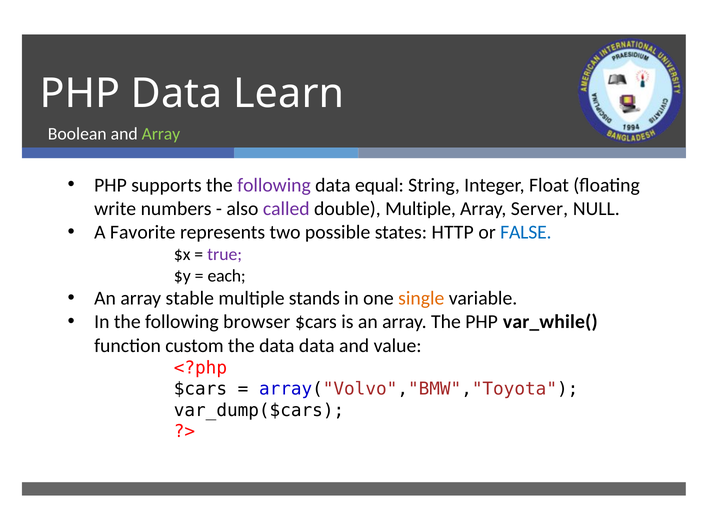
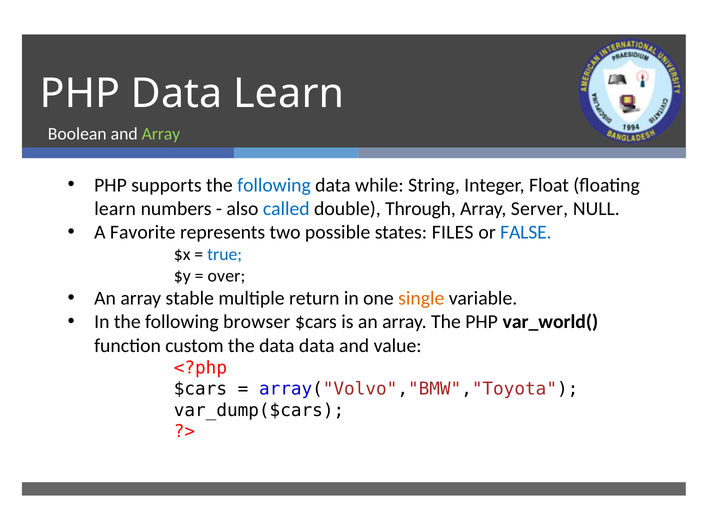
following at (274, 185) colour: purple -> blue
equal: equal -> while
write at (115, 209): write -> learn
called colour: purple -> blue
double Multiple: Multiple -> Through
HTTP: HTTP -> FILES
true colour: purple -> blue
each: each -> over
stands: stands -> return
var_while(: var_while( -> var_world(
